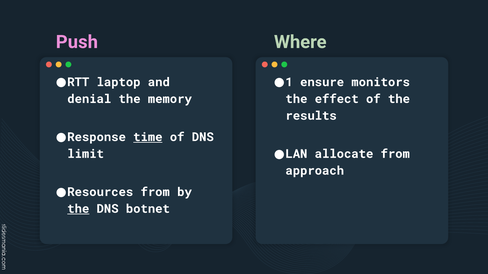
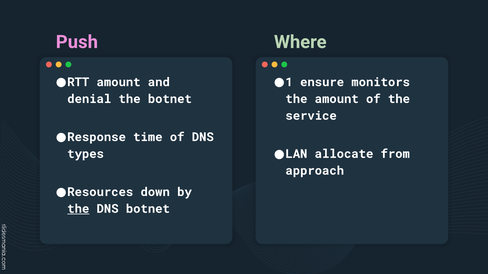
laptop at (119, 82): laptop -> amount
the memory: memory -> botnet
the effect: effect -> amount
results: results -> service
time underline: present -> none
limit: limit -> types
from at (155, 192): from -> down
